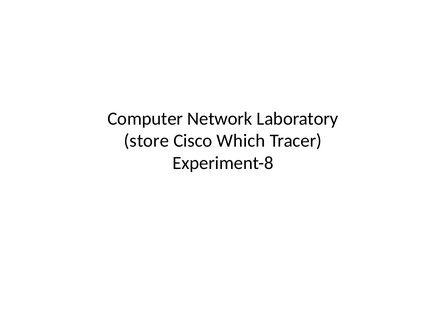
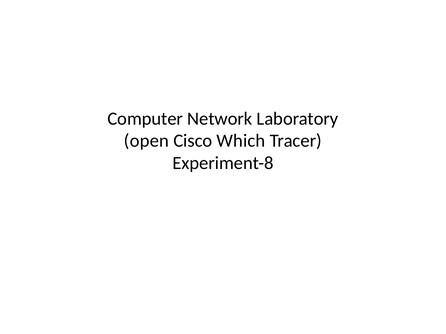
store: store -> open
